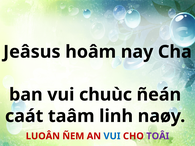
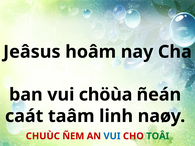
chuùc: chuùc -> chöùa
LUOÂN: LUOÂN -> CHUÙC
TOÂI colour: purple -> green
